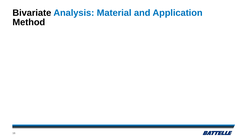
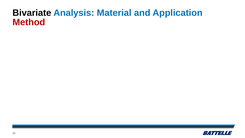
Method colour: black -> red
